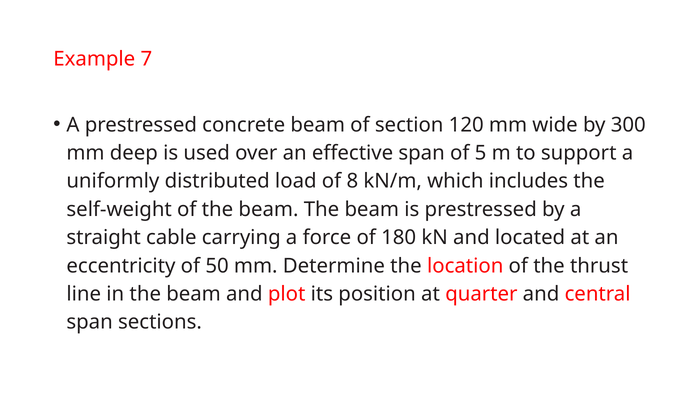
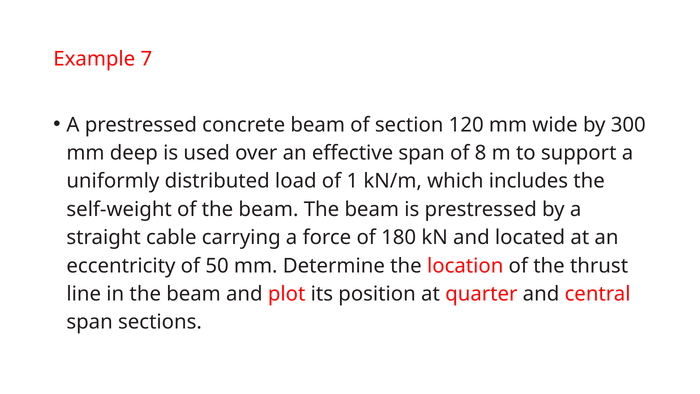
5: 5 -> 8
8: 8 -> 1
